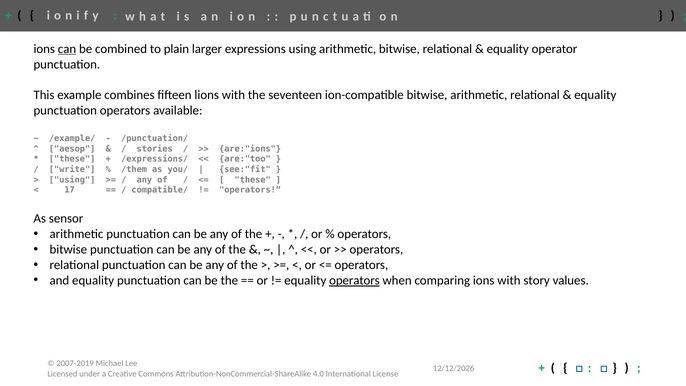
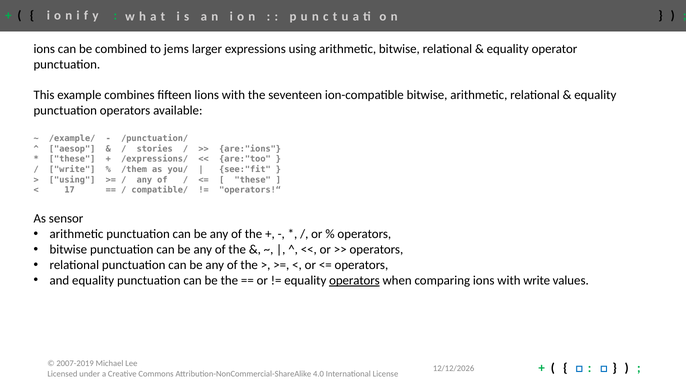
can at (67, 49) underline: present -> none
plain: plain -> jems
with story: story -> write
